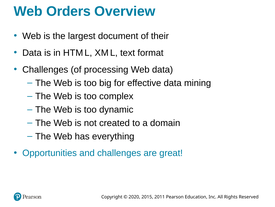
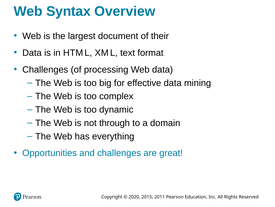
Orders: Orders -> Syntax
created: created -> through
